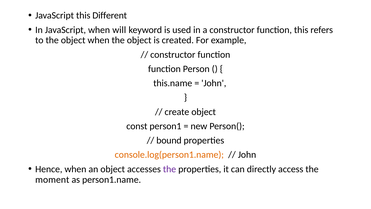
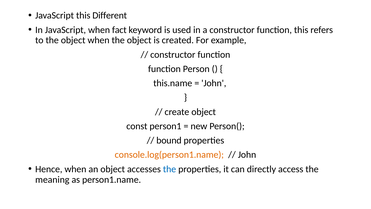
will: will -> fact
the at (170, 169) colour: purple -> blue
moment: moment -> meaning
